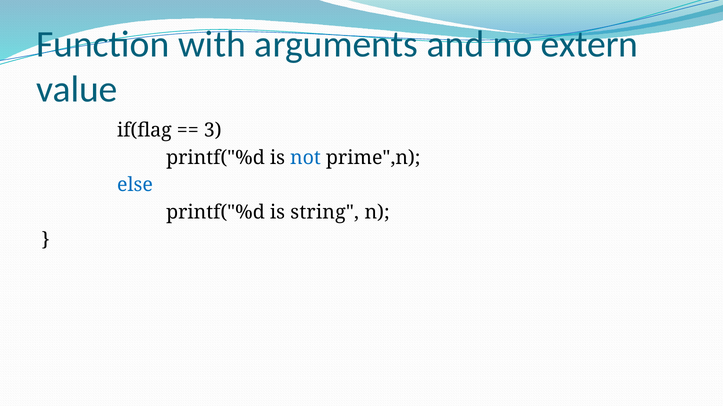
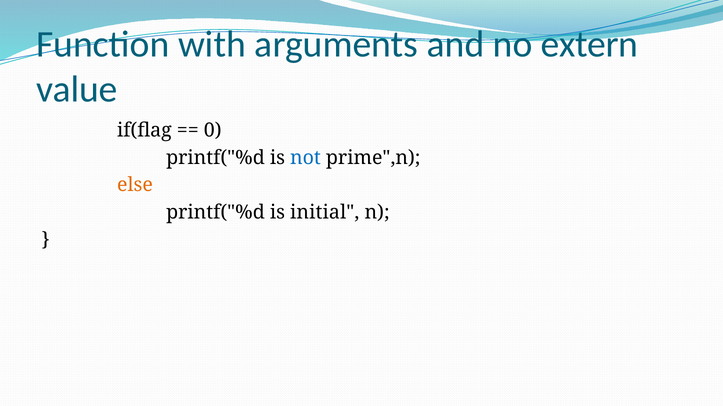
3: 3 -> 0
else colour: blue -> orange
string: string -> initial
